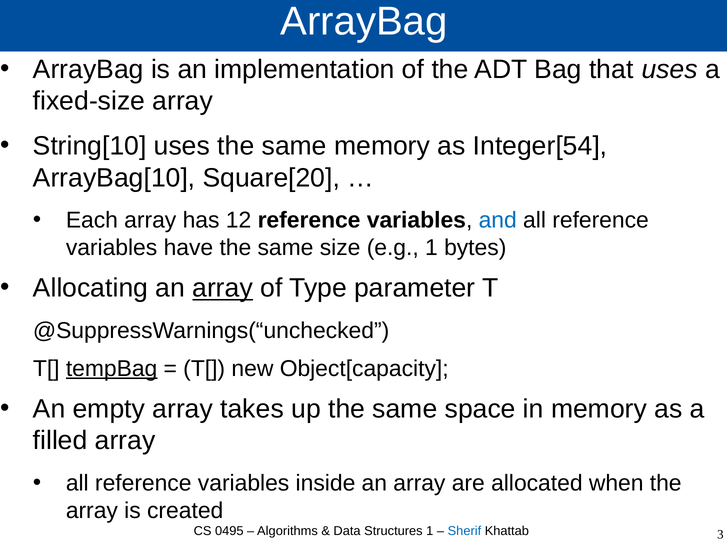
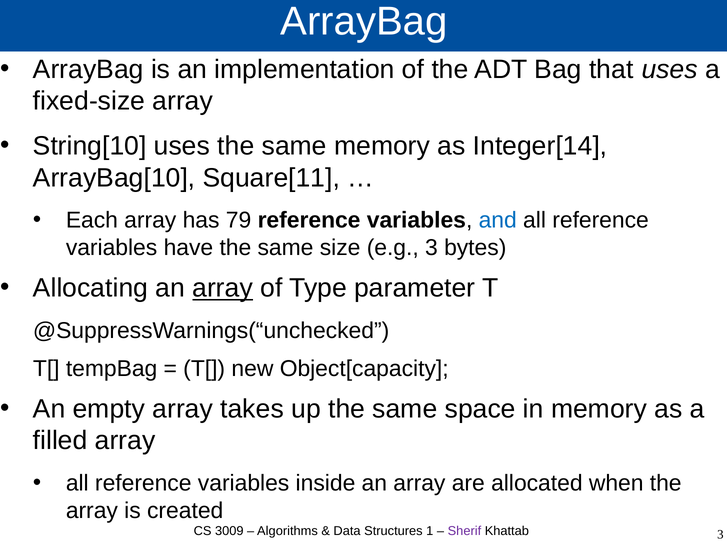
Integer[54: Integer[54 -> Integer[14
Square[20: Square[20 -> Square[11
12: 12 -> 79
e.g 1: 1 -> 3
tempBag underline: present -> none
0495: 0495 -> 3009
Sherif colour: blue -> purple
